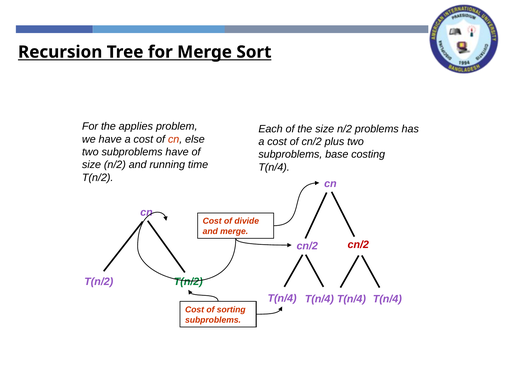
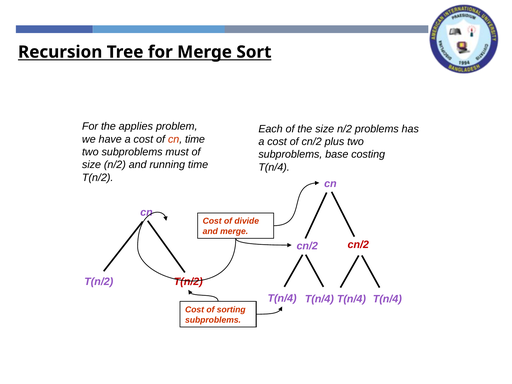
cn else: else -> time
subproblems have: have -> must
T(n/2 at (188, 282) colour: green -> red
